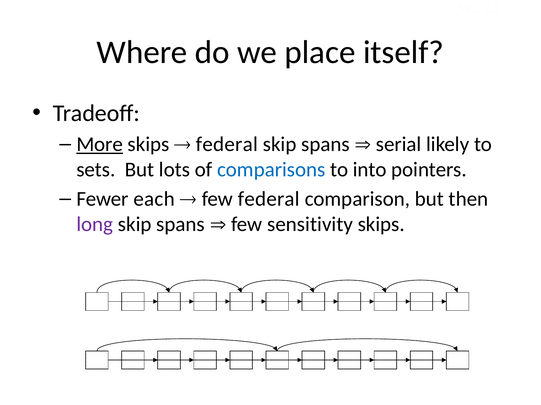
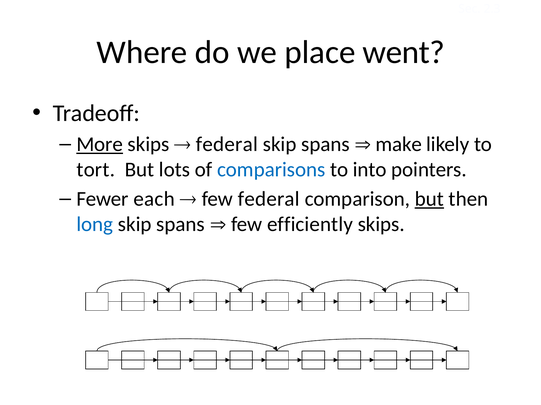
itself: itself -> went
serial: serial -> make
sets: sets -> tort
but at (429, 199) underline: none -> present
long colour: purple -> blue
sensitivity: sensitivity -> efficiently
